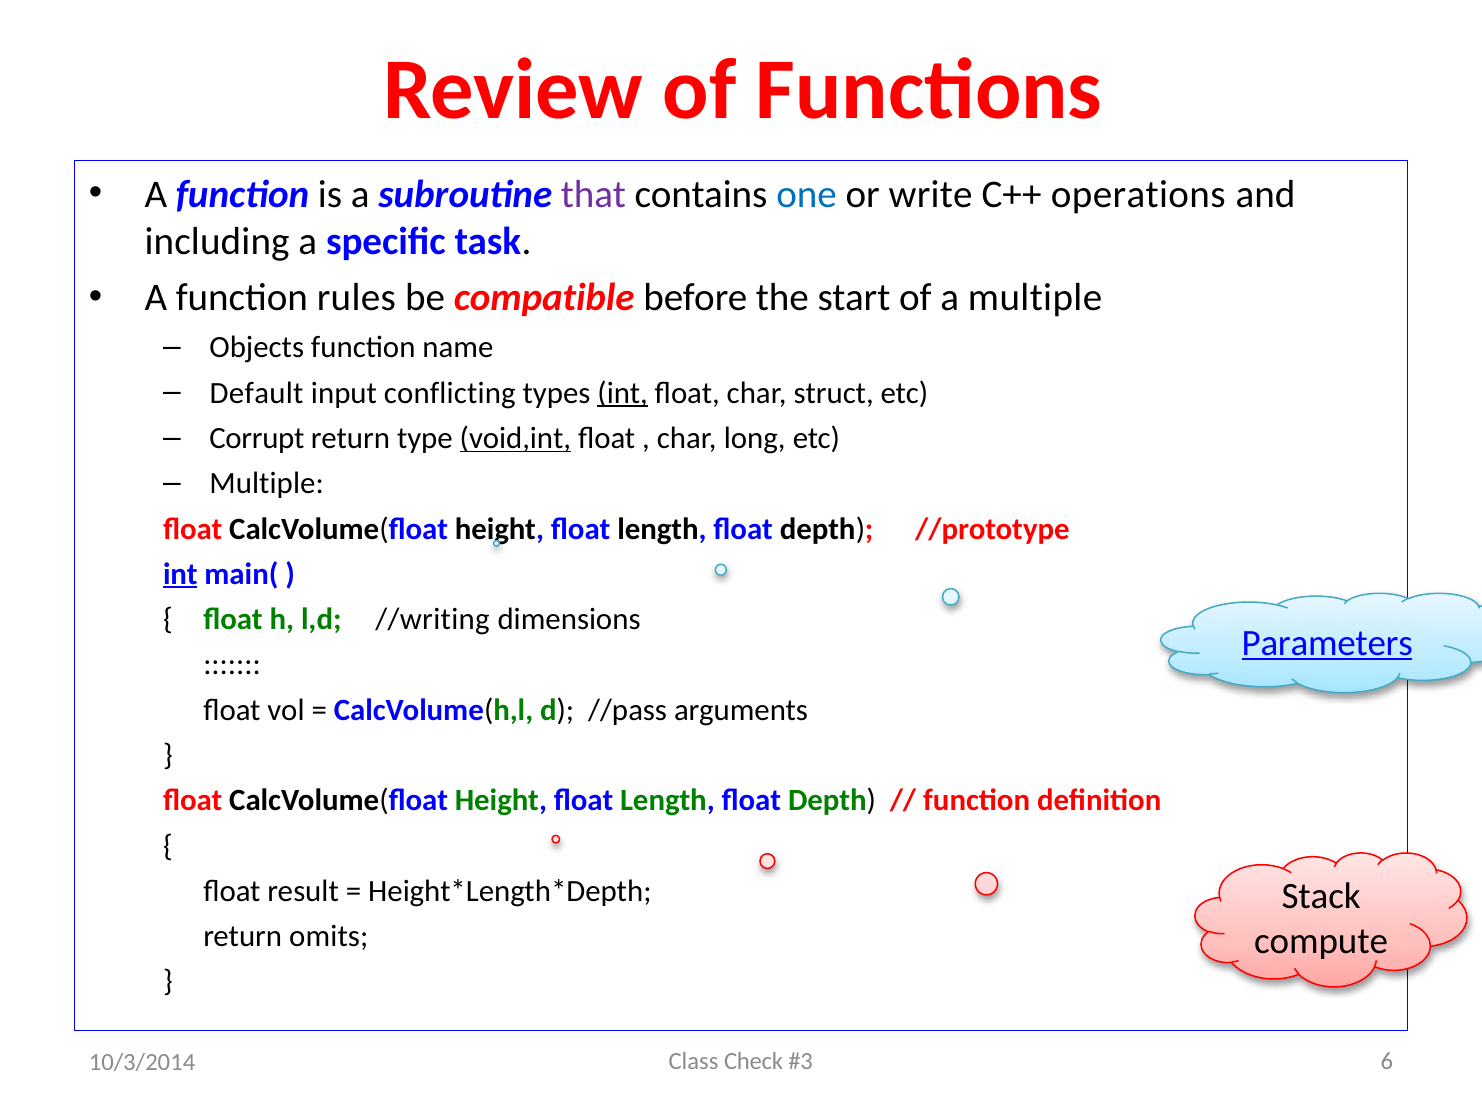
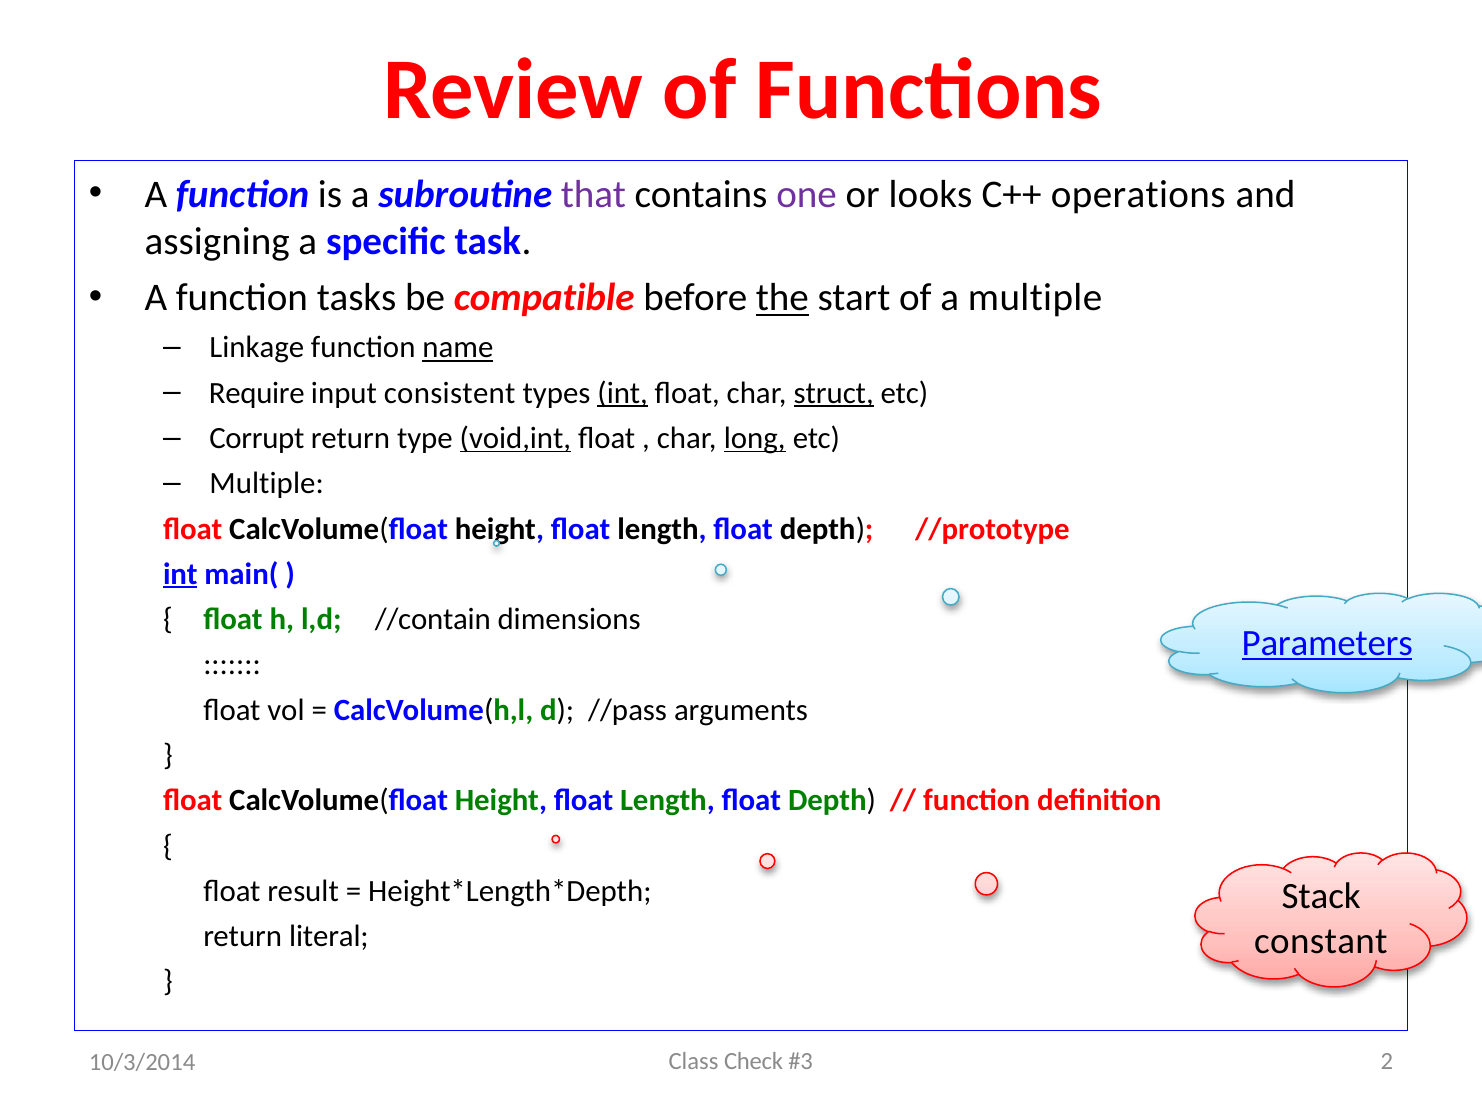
one colour: blue -> purple
write: write -> looks
including: including -> assigning
rules: rules -> tasks
the underline: none -> present
Objects: Objects -> Linkage
name underline: none -> present
Default: Default -> Require
conflicting: conflicting -> consistent
struct underline: none -> present
long underline: none -> present
//writing: //writing -> //contain
omits: omits -> literal
compute: compute -> constant
6: 6 -> 2
